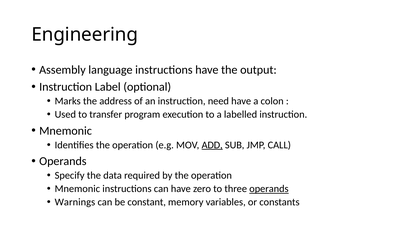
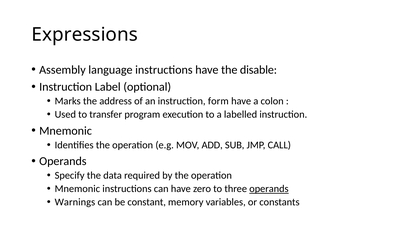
Engineering: Engineering -> Expressions
output: output -> disable
need: need -> form
ADD underline: present -> none
